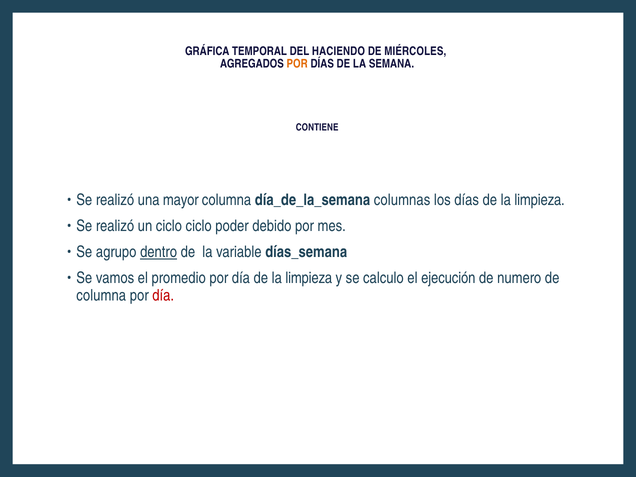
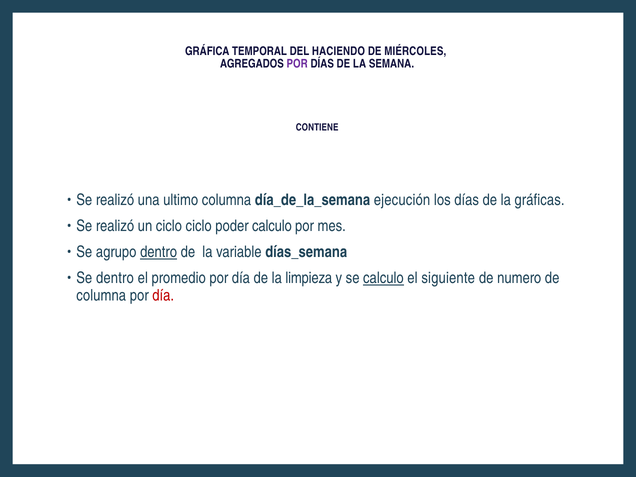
POR at (297, 64) colour: orange -> purple
mayor: mayor -> ultimo
columnas: columnas -> ejecución
días de la limpieza: limpieza -> gráficas
poder debido: debido -> calculo
Se vamos: vamos -> dentro
calculo at (383, 278) underline: none -> present
ejecución: ejecución -> siguiente
